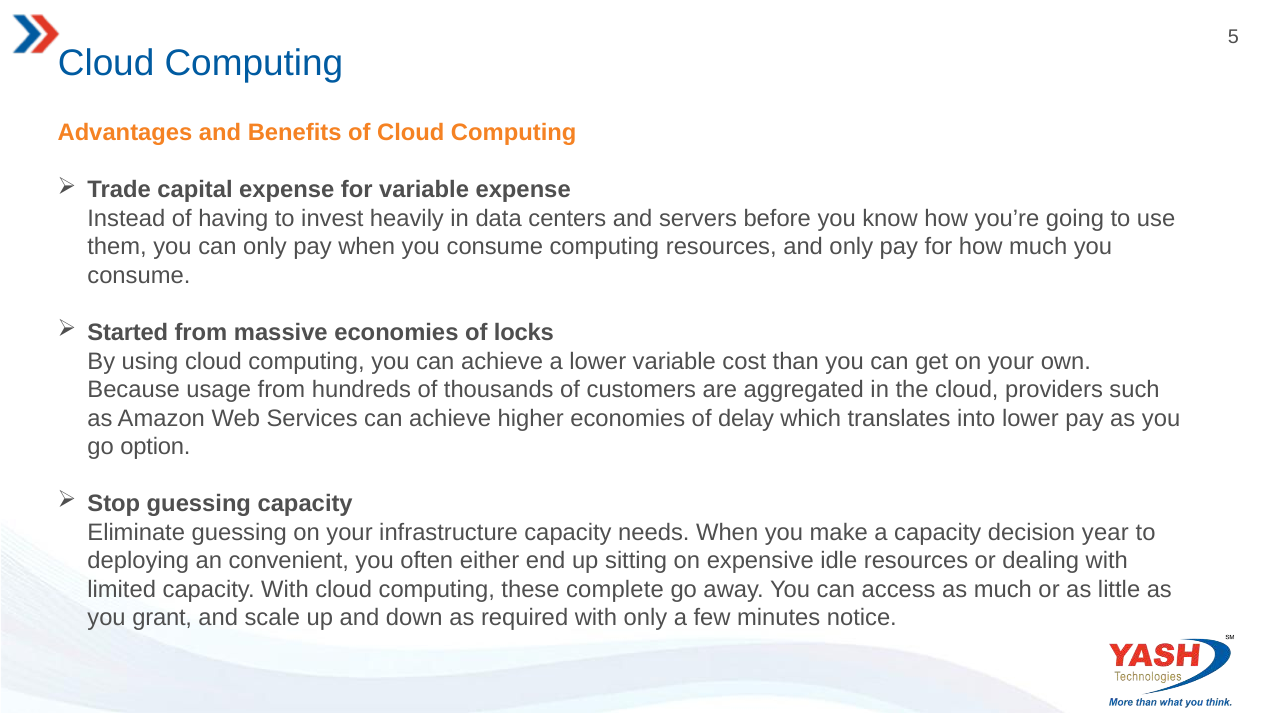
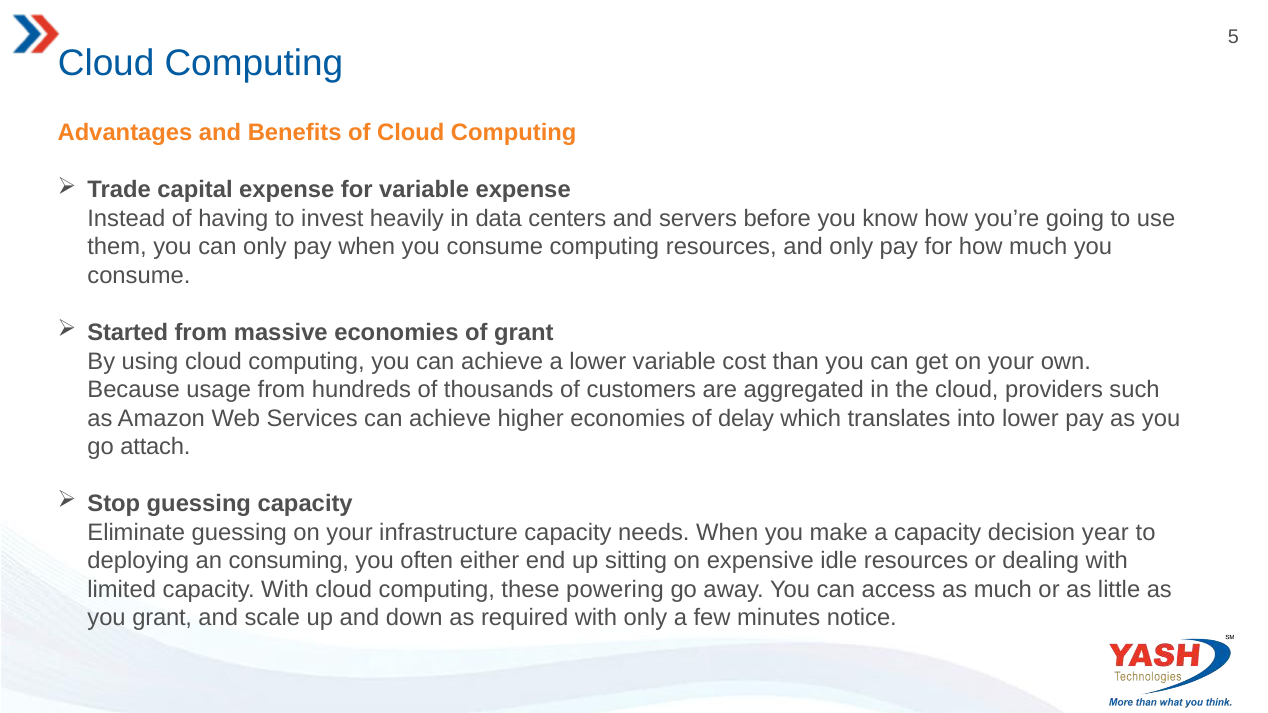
of locks: locks -> grant
option: option -> attach
convenient: convenient -> consuming
complete: complete -> powering
